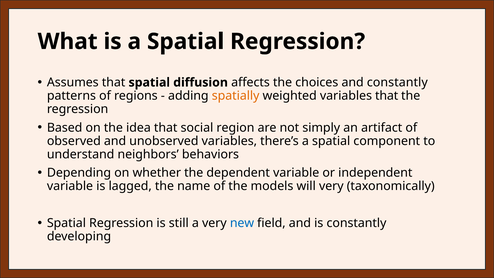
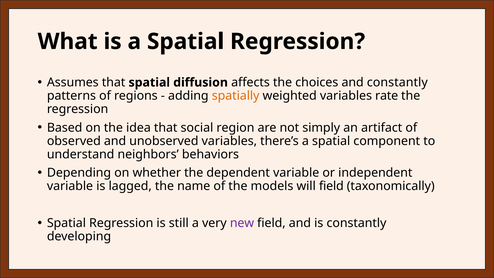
variables that: that -> rate
will very: very -> field
new colour: blue -> purple
